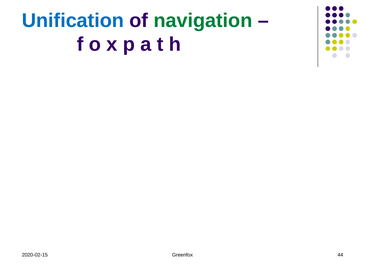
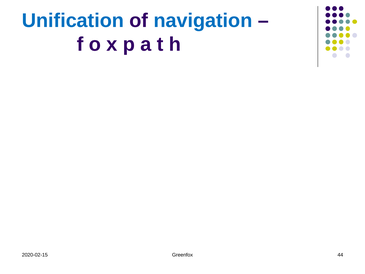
navigation colour: green -> blue
